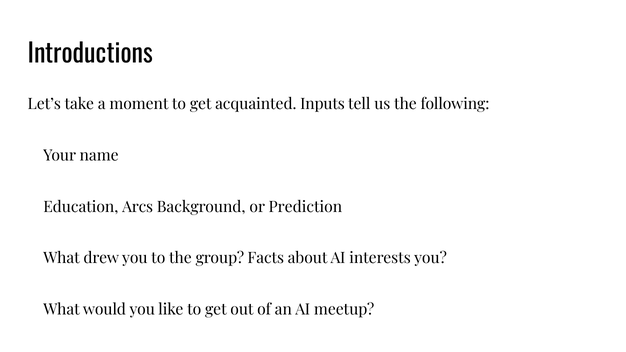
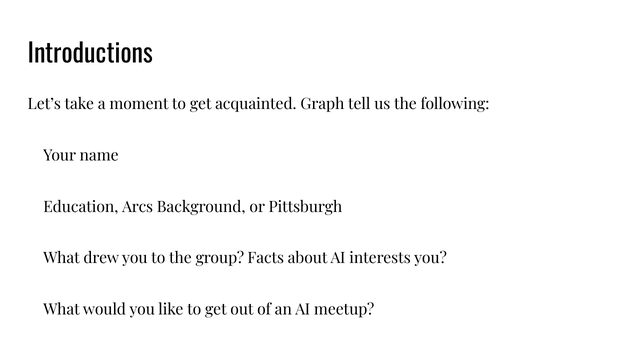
Inputs: Inputs -> Graph
Prediction: Prediction -> Pittsburgh
